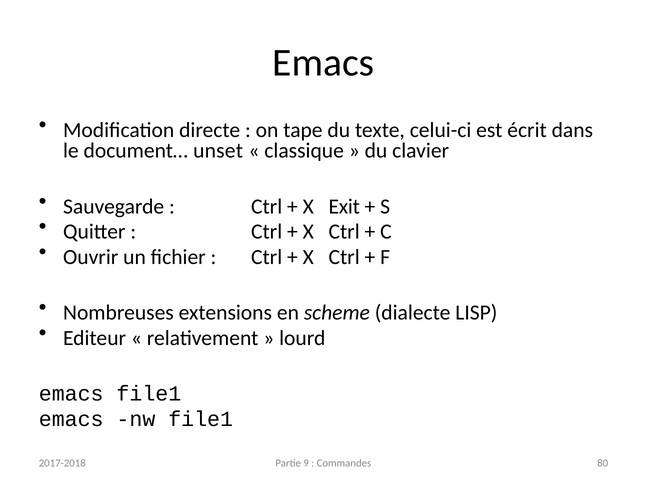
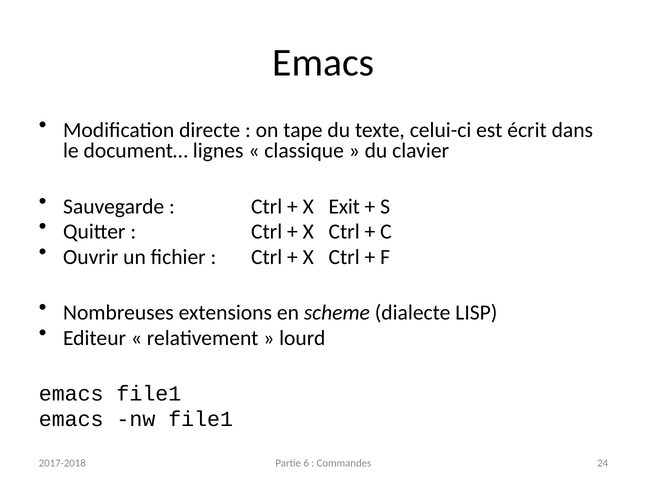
unset: unset -> lignes
9: 9 -> 6
80: 80 -> 24
